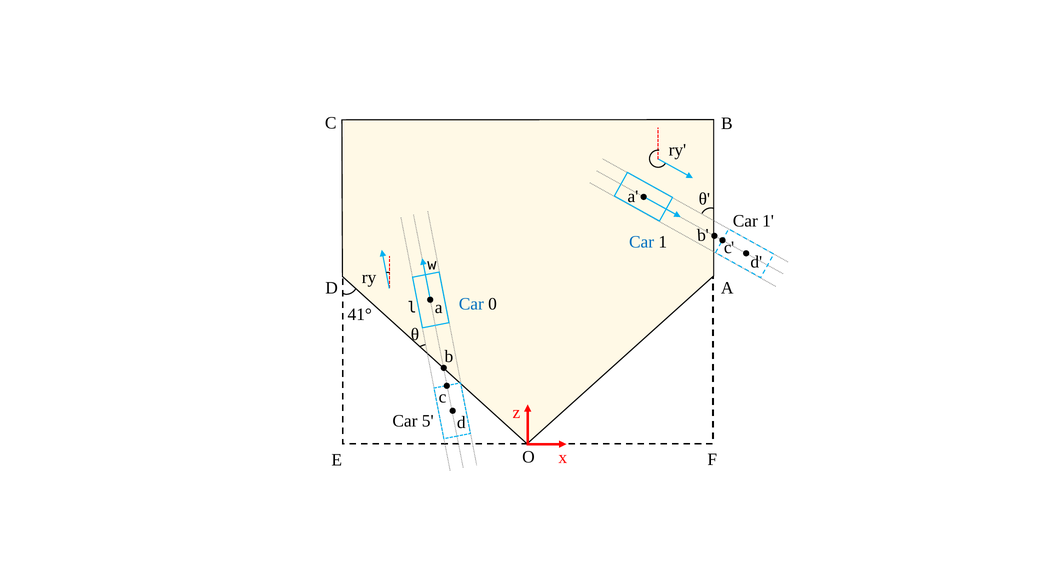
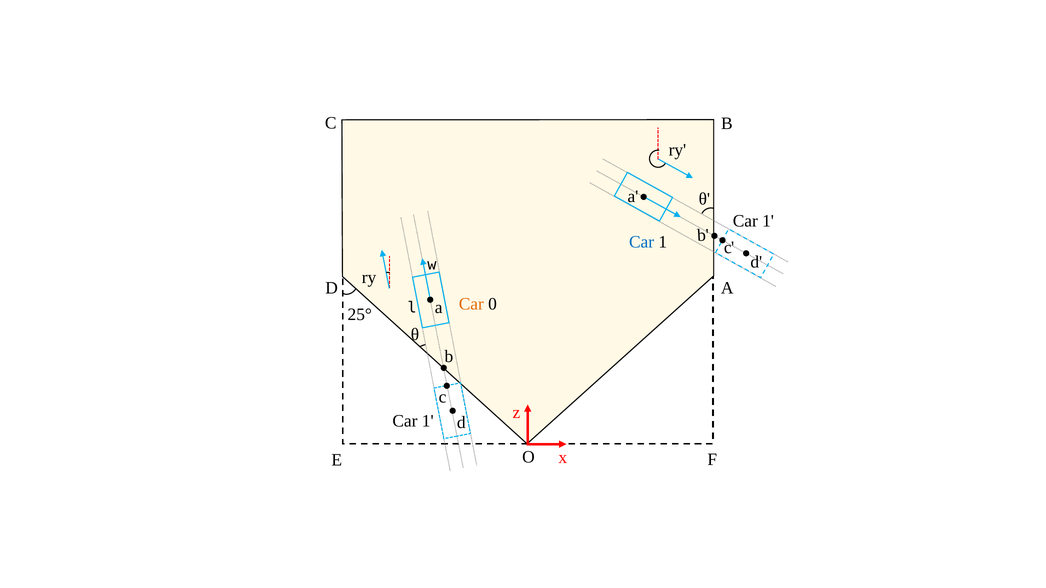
Car at (471, 304) colour: blue -> orange
41°: 41° -> 25°
5 at (428, 421): 5 -> 1
